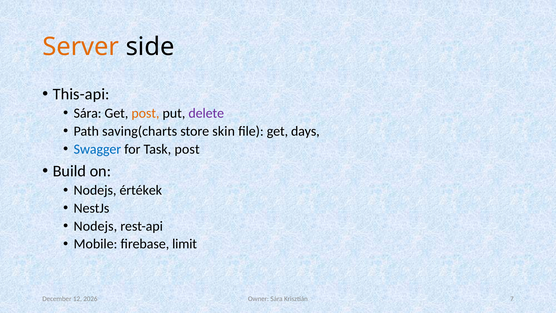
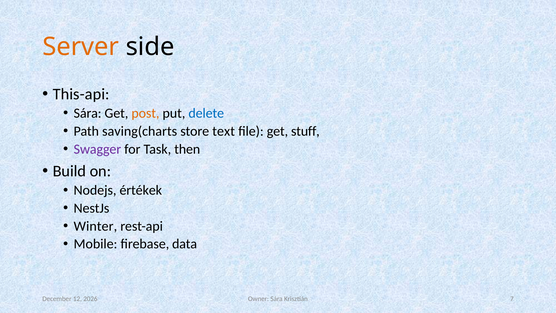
delete colour: purple -> blue
skin: skin -> text
days: days -> stuff
Swagger colour: blue -> purple
Task post: post -> then
Nodejs at (95, 226): Nodejs -> Winter
limit: limit -> data
